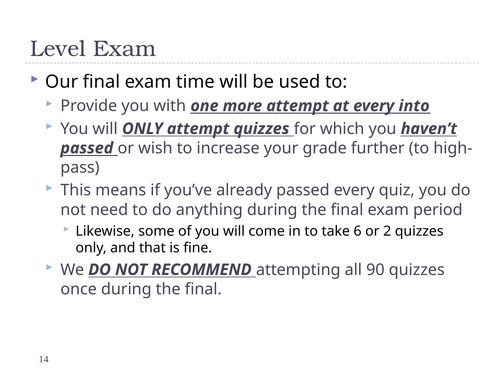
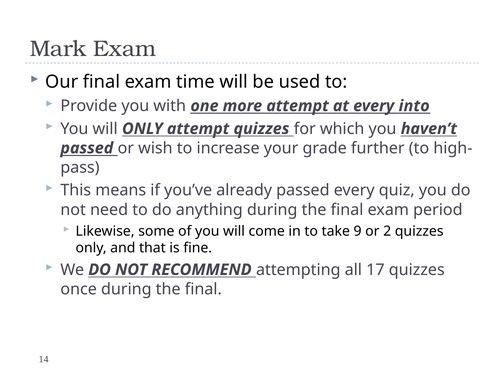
Level: Level -> Mark
6: 6 -> 9
90: 90 -> 17
